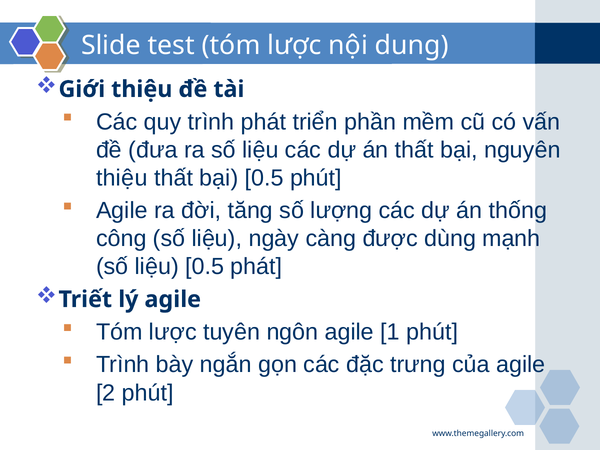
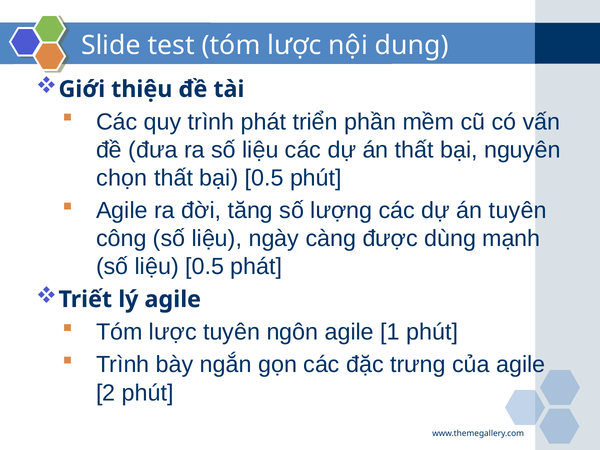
thiệu at (122, 178): thiệu -> chọn
án thống: thống -> tuyên
